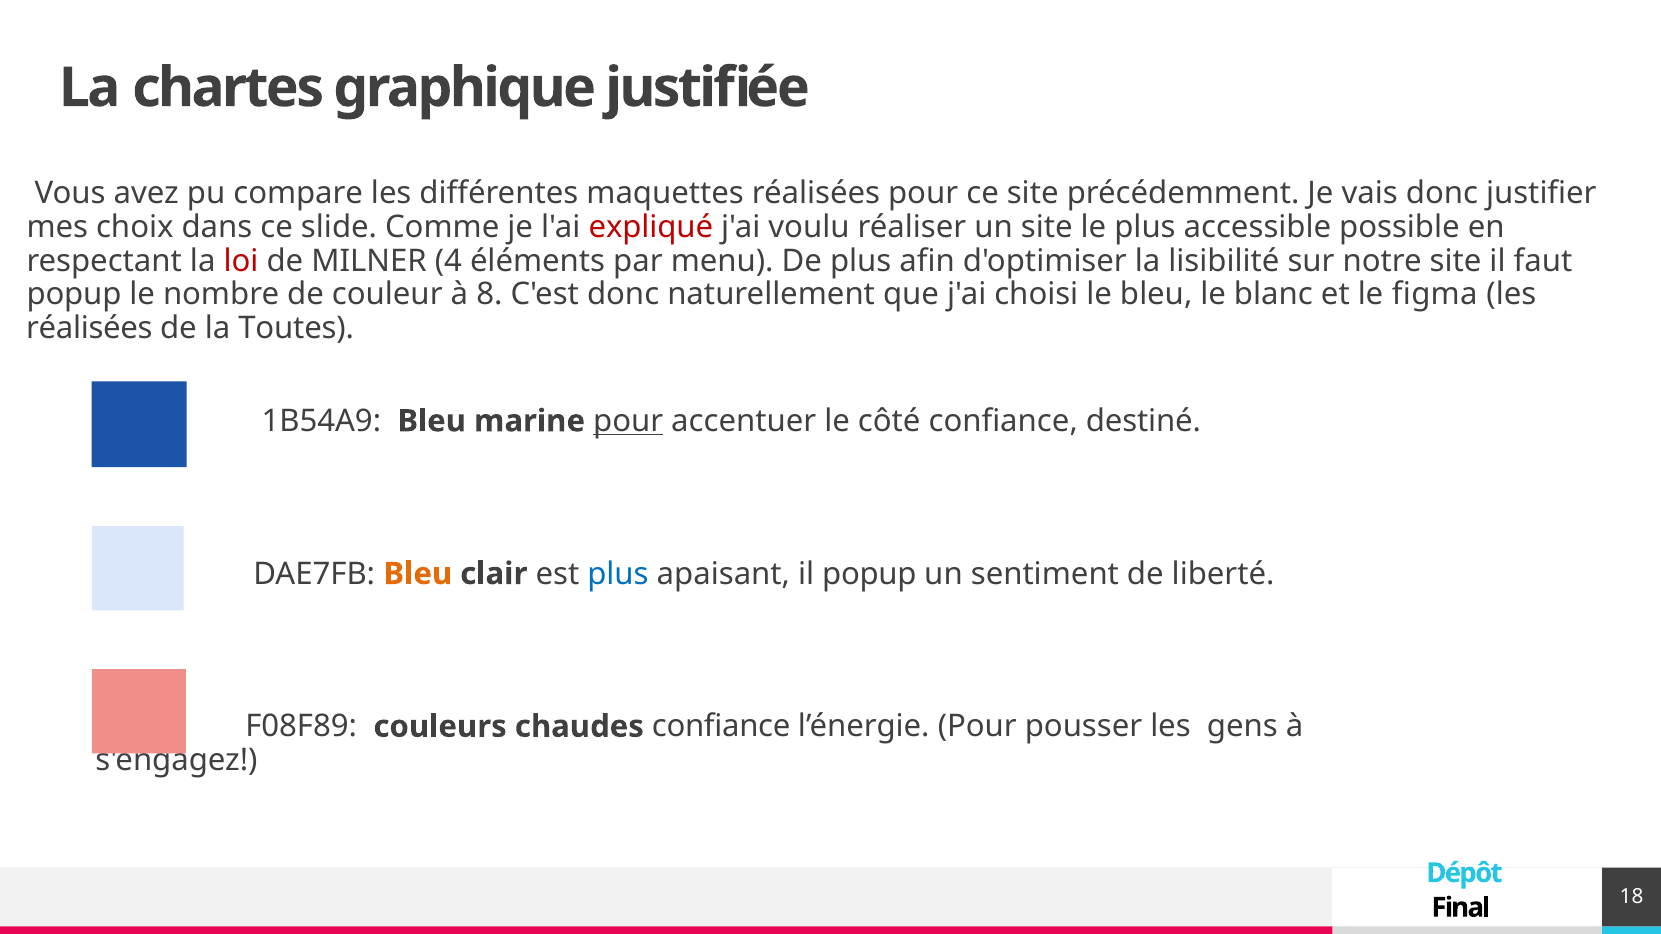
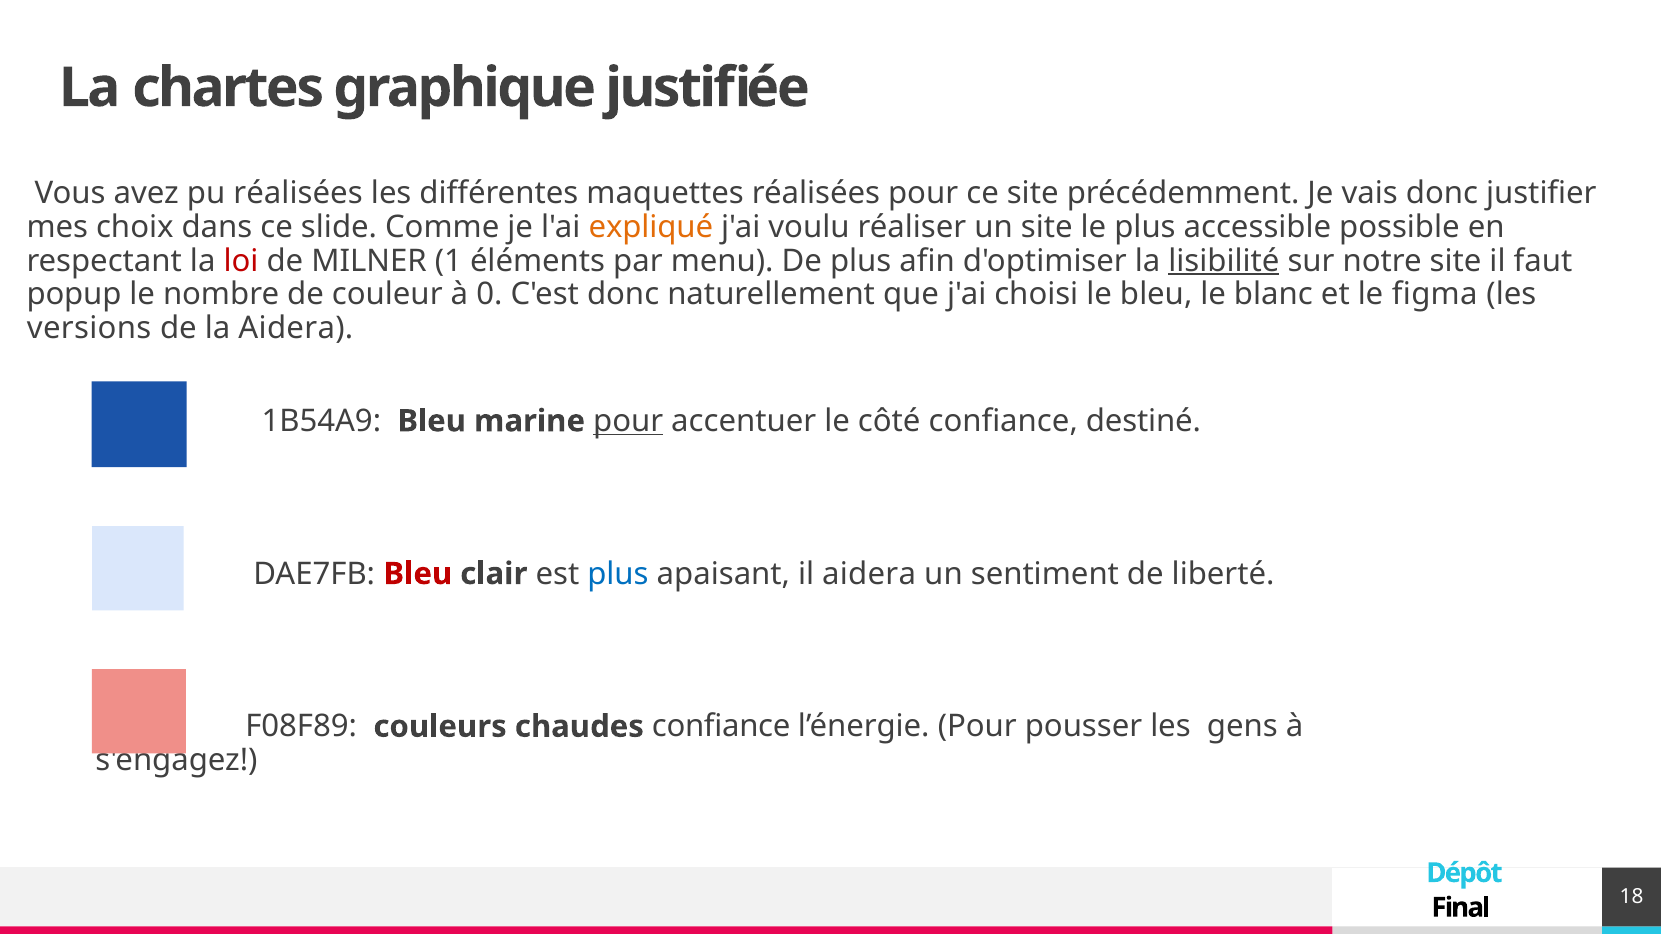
pu compare: compare -> réalisées
expliqué colour: red -> orange
4: 4 -> 1
lisibilité underline: none -> present
8: 8 -> 0
réalisées at (89, 328): réalisées -> versions
la Toutes: Toutes -> Aidera
Bleu at (418, 574) colour: orange -> red
il popup: popup -> aidera
